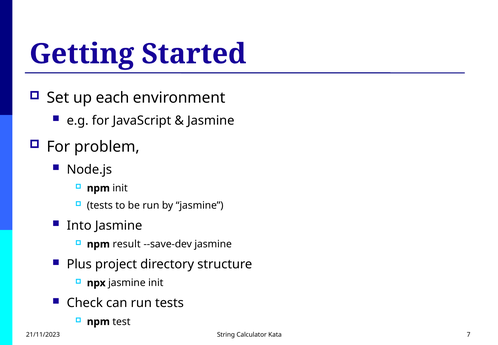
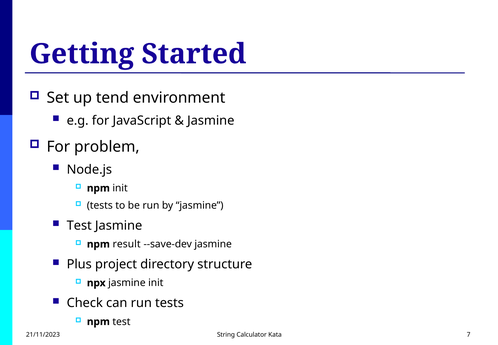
each: each -> tend
Into at (79, 225): Into -> Test
